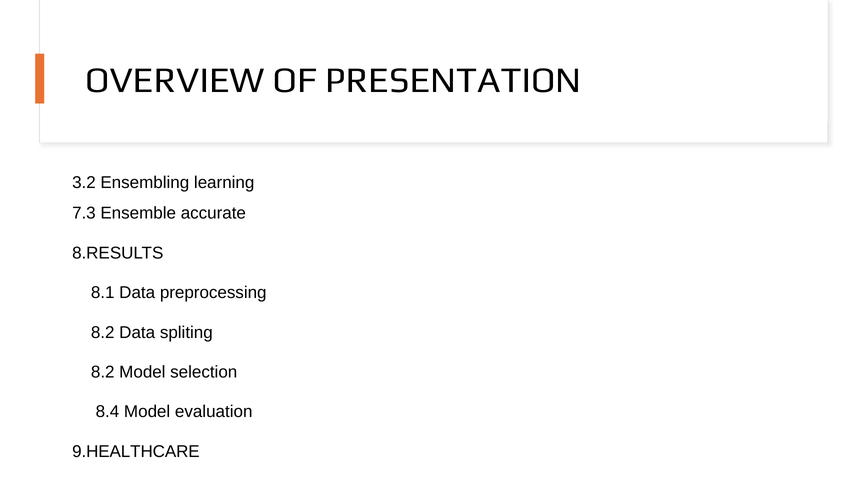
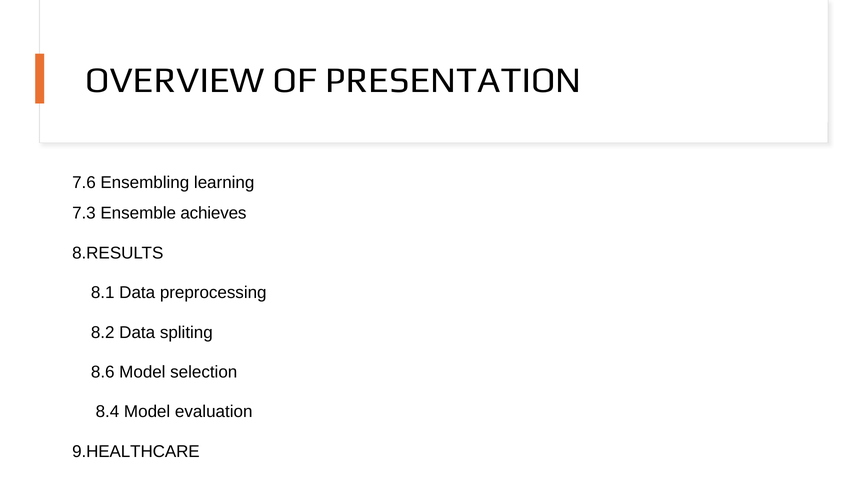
3.2: 3.2 -> 7.6
accurate: accurate -> achieves
8.2 at (103, 372): 8.2 -> 8.6
